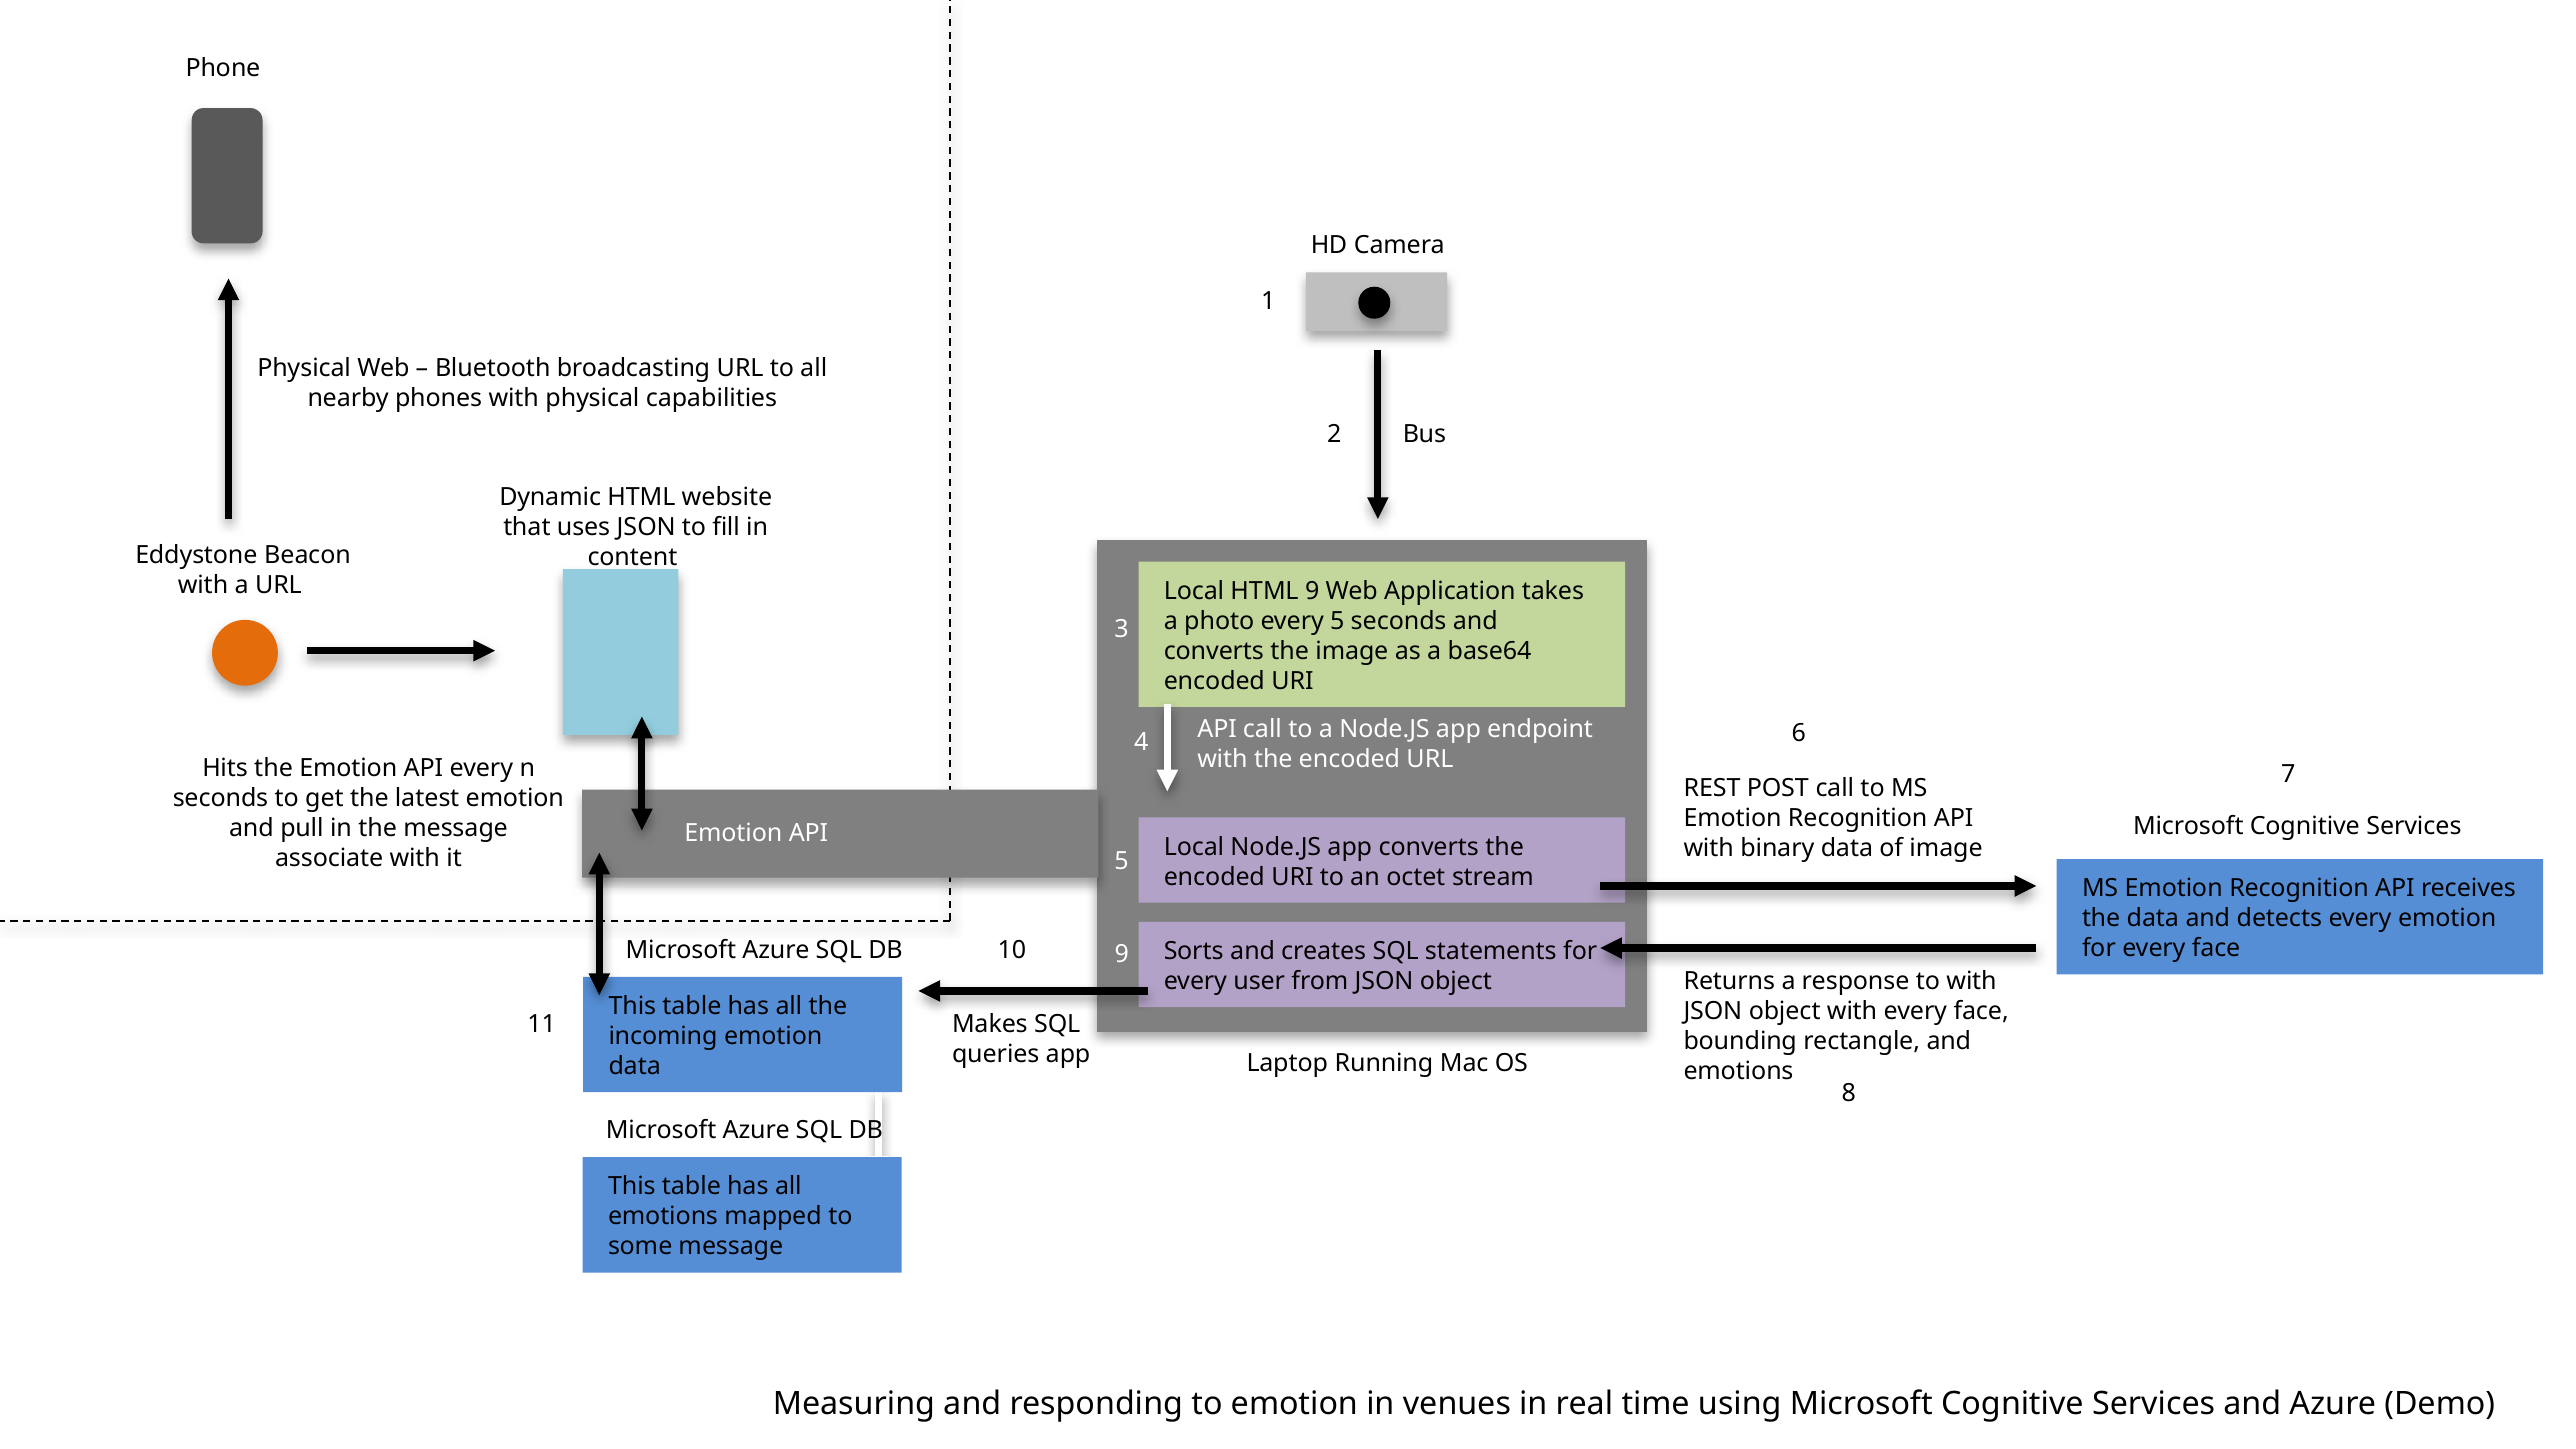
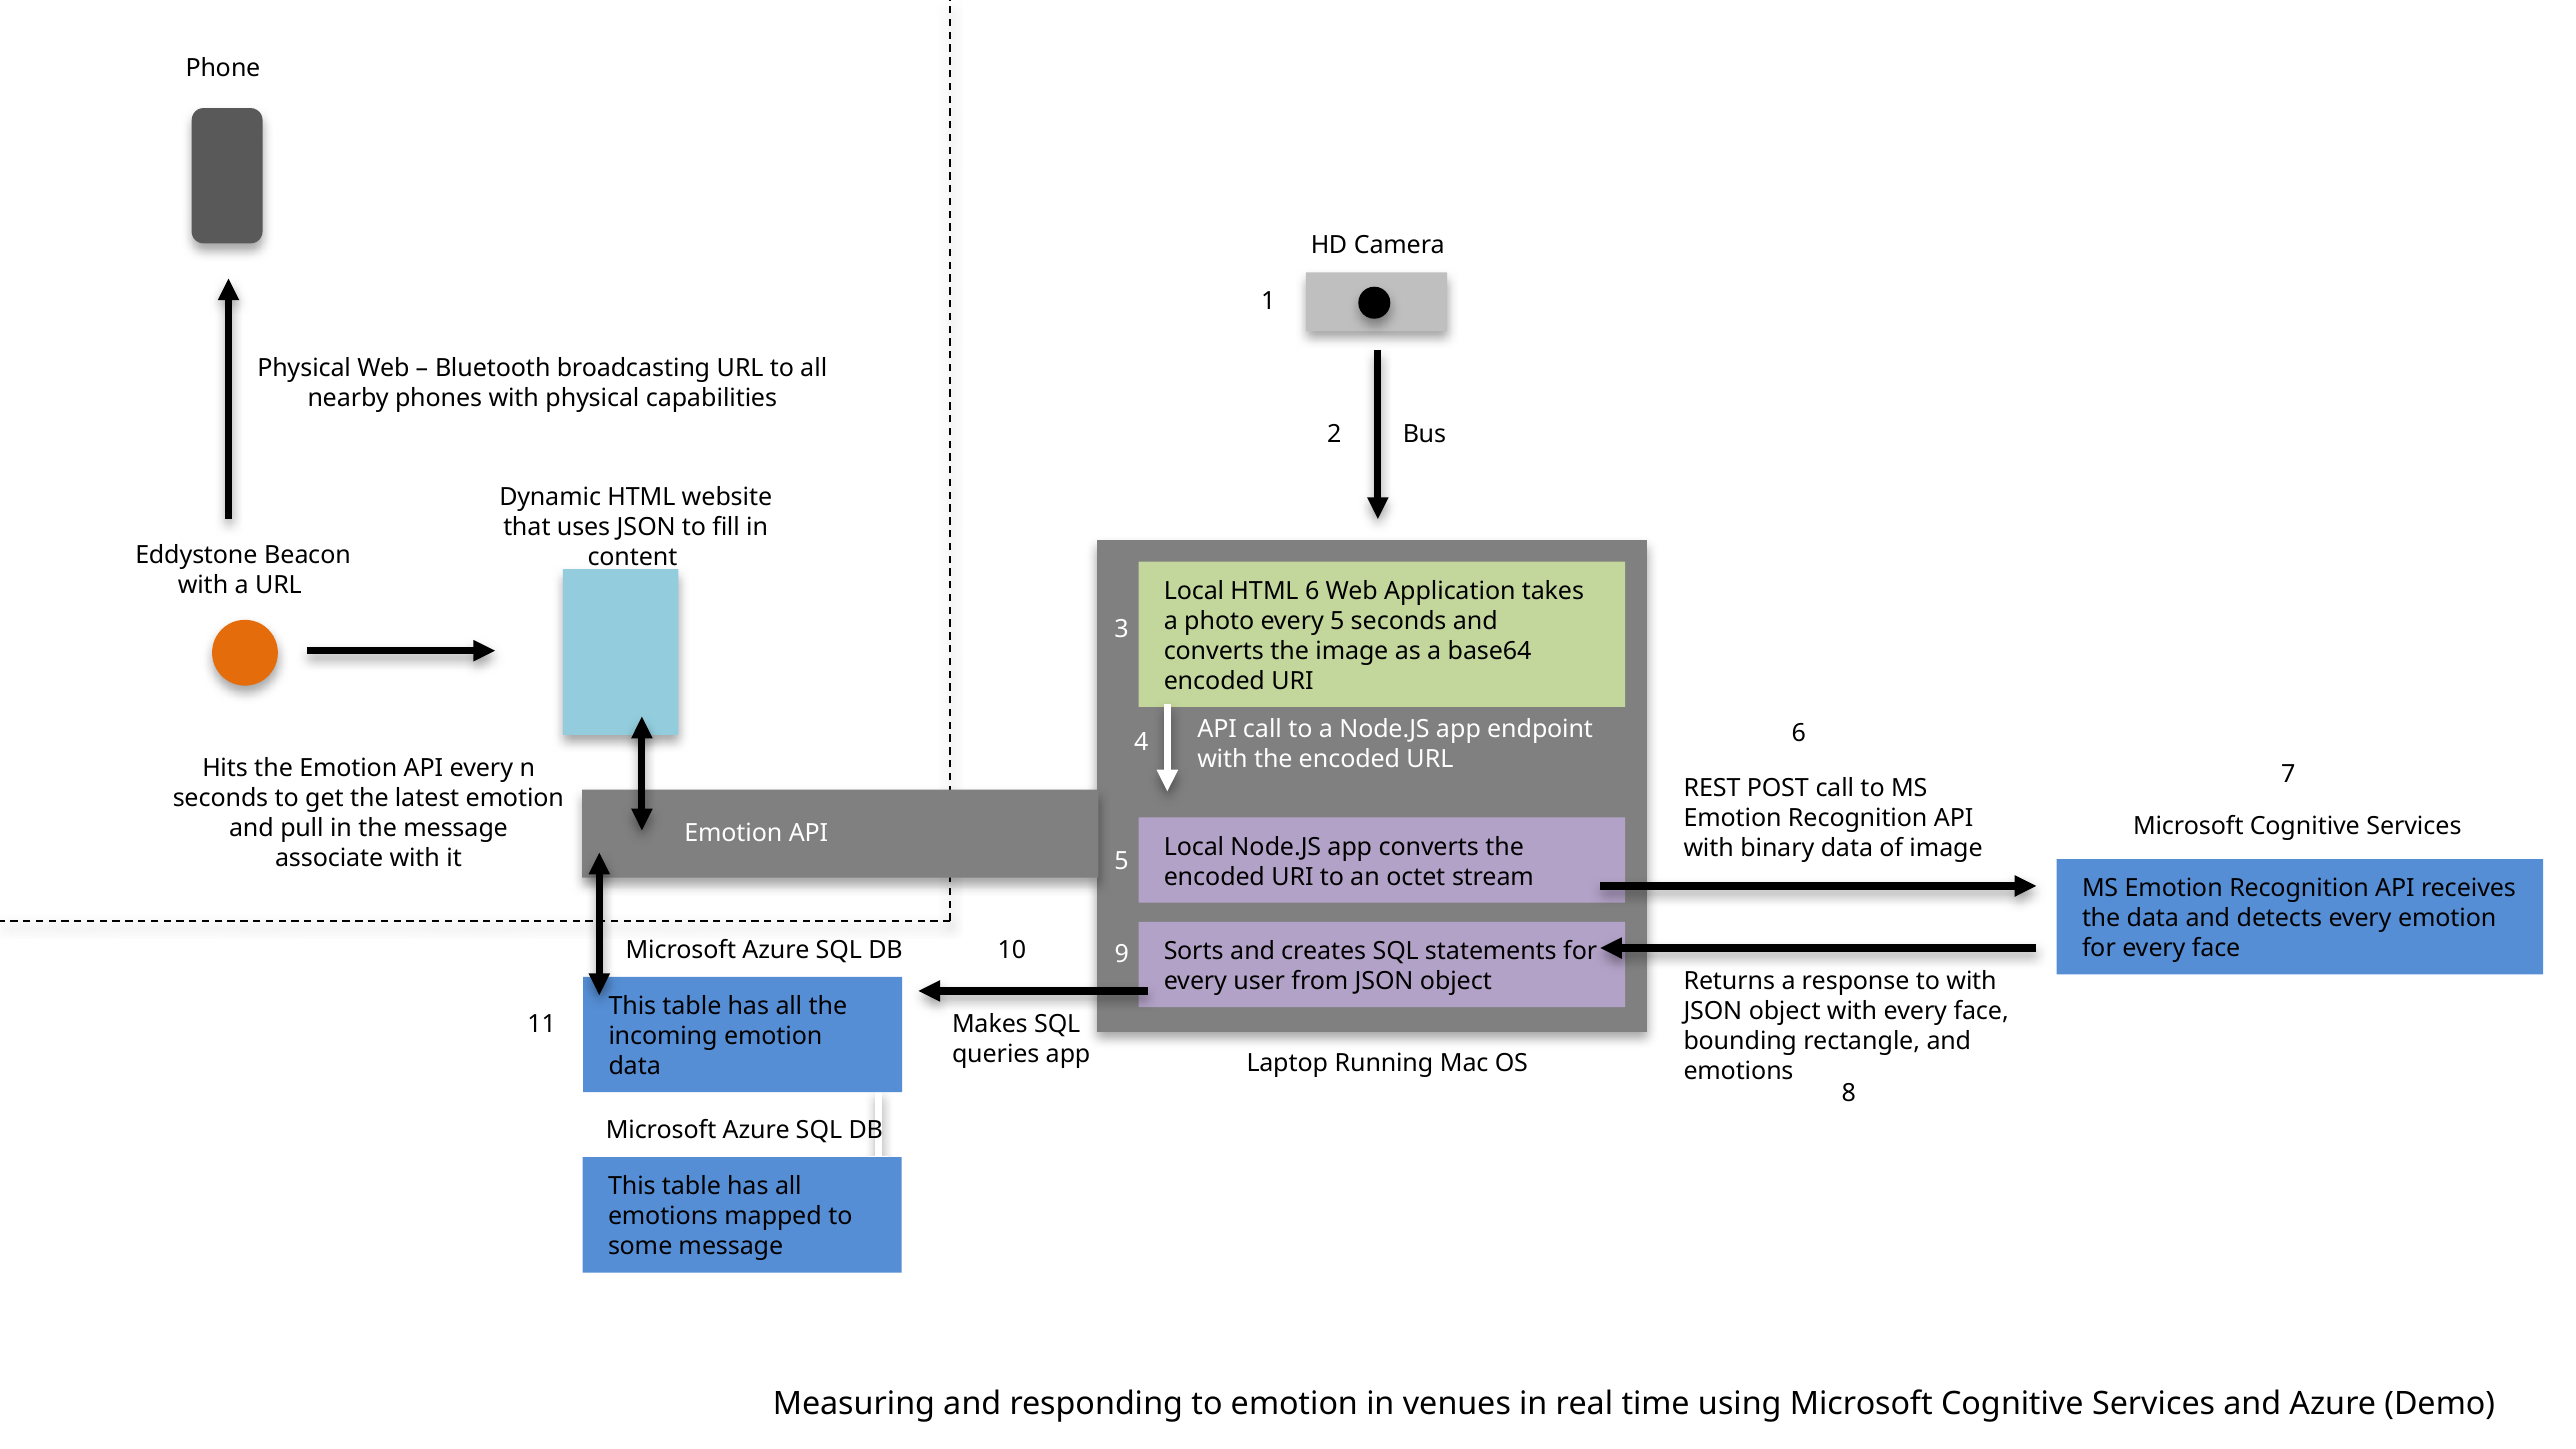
HTML 9: 9 -> 6
